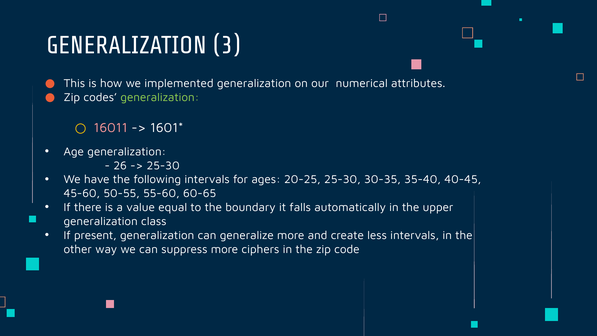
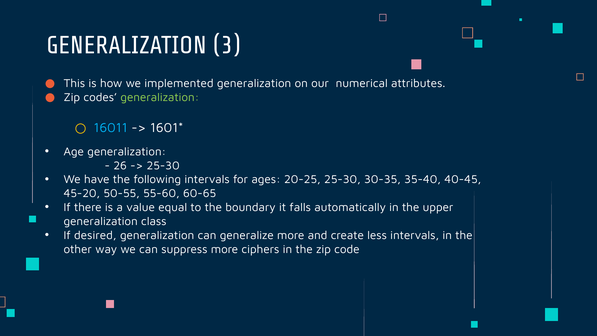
16011 colour: pink -> light blue
45-60: 45-60 -> 45-20
present: present -> desired
